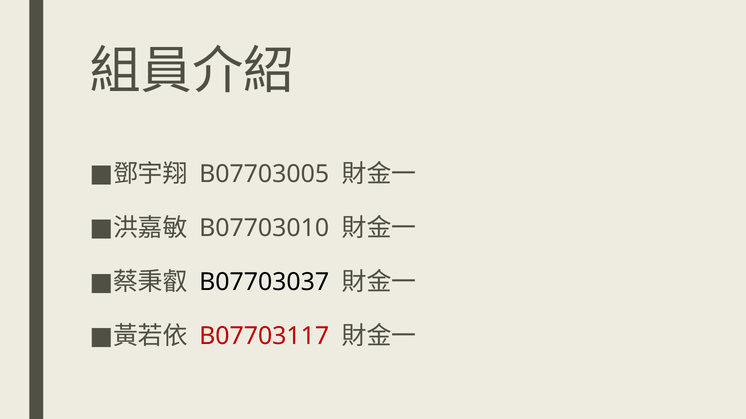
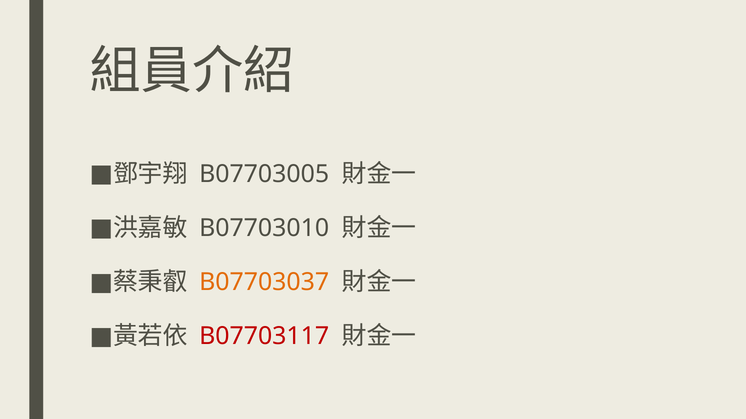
B07703037 colour: black -> orange
